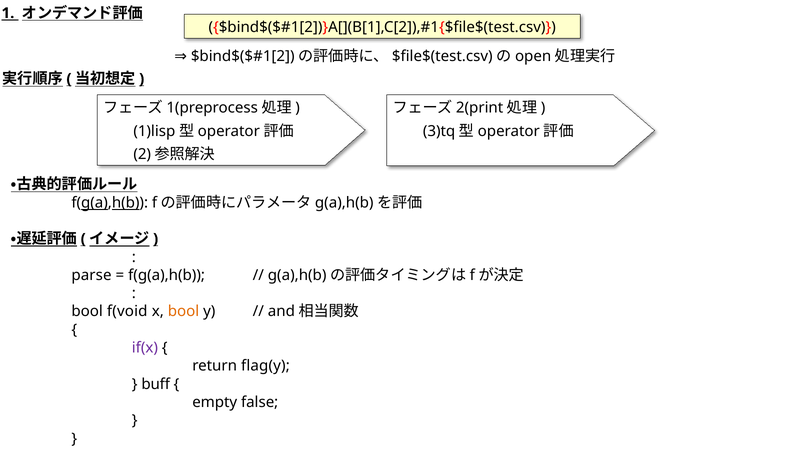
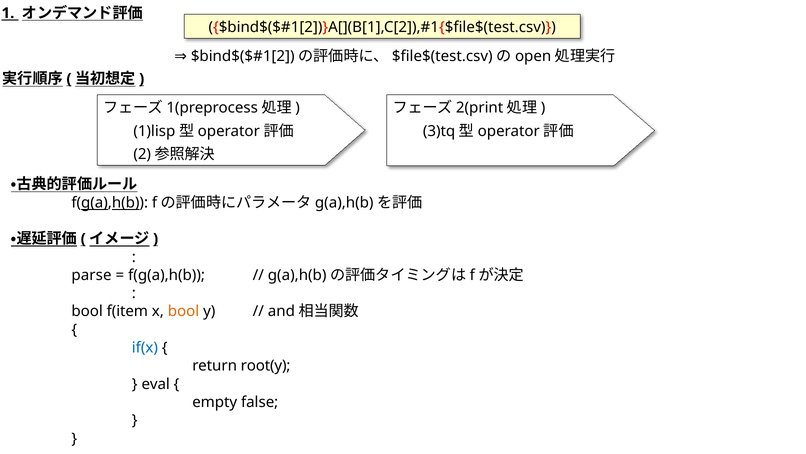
f(void: f(void -> f(item
if(x colour: purple -> blue
flag(y: flag(y -> root(y
buff: buff -> eval
